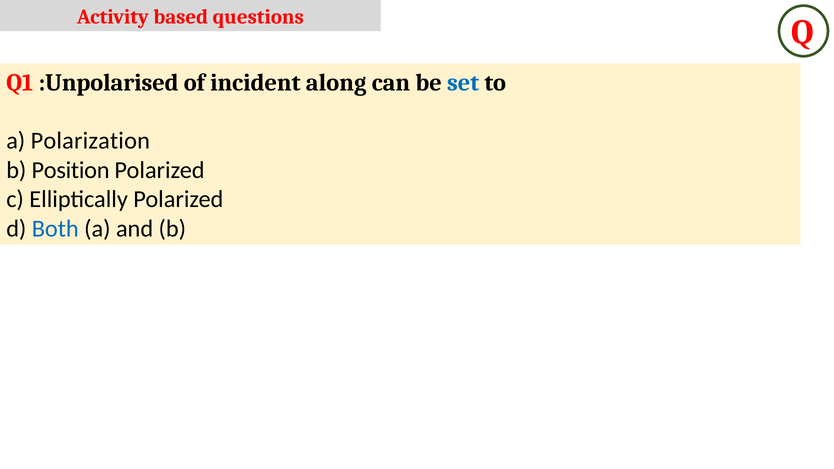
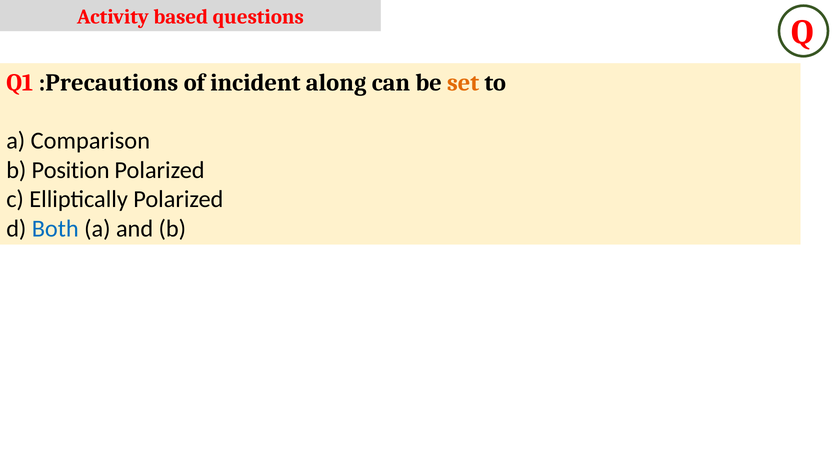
:Unpolarised: :Unpolarised -> :Precautions
set colour: blue -> orange
Polarization: Polarization -> Comparison
